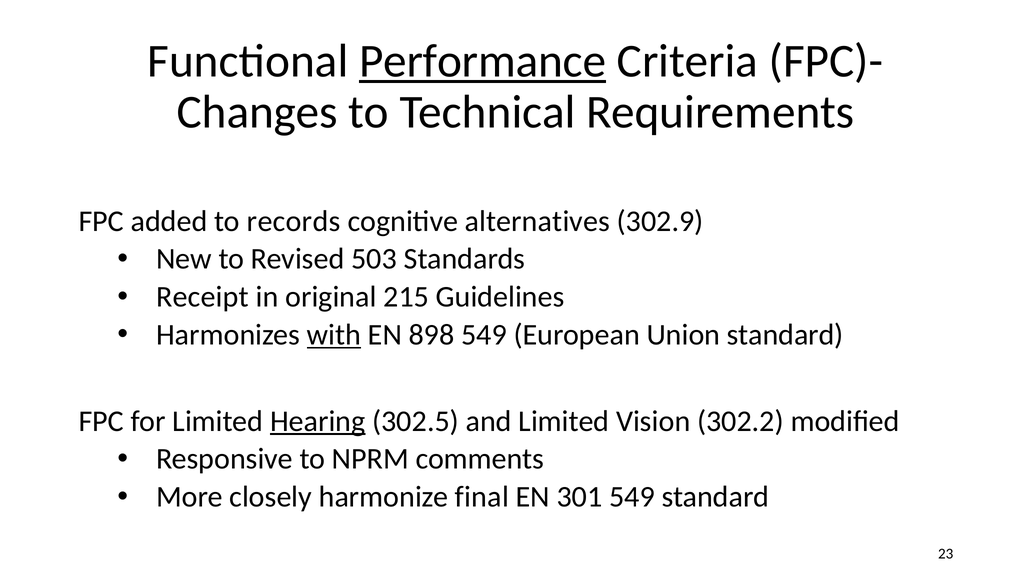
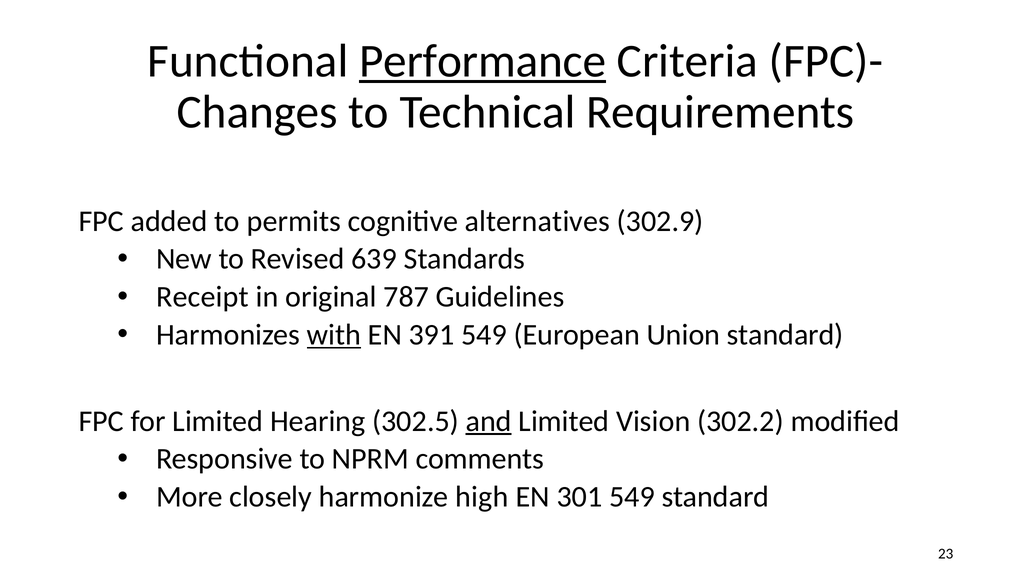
records: records -> permits
503: 503 -> 639
215: 215 -> 787
898: 898 -> 391
Hearing underline: present -> none
and underline: none -> present
final: final -> high
